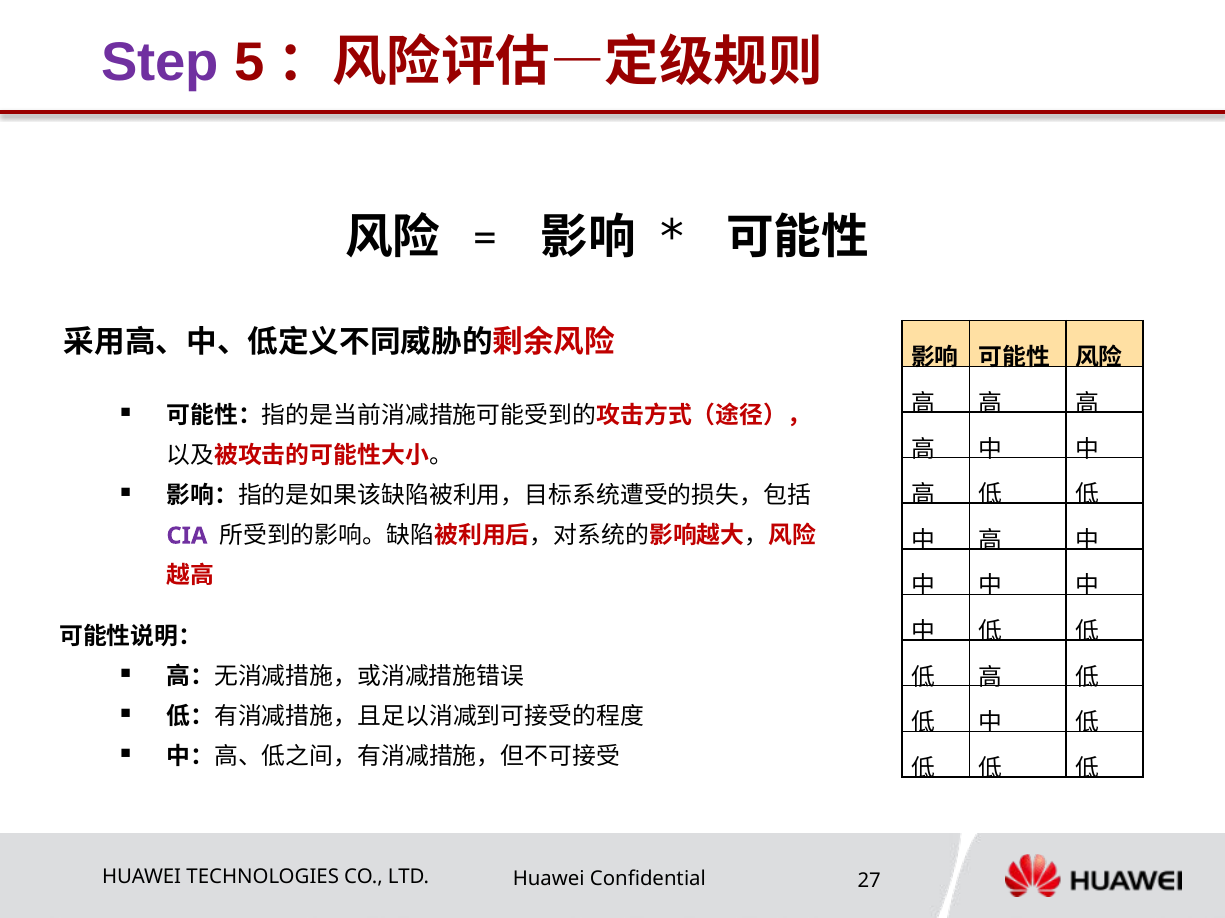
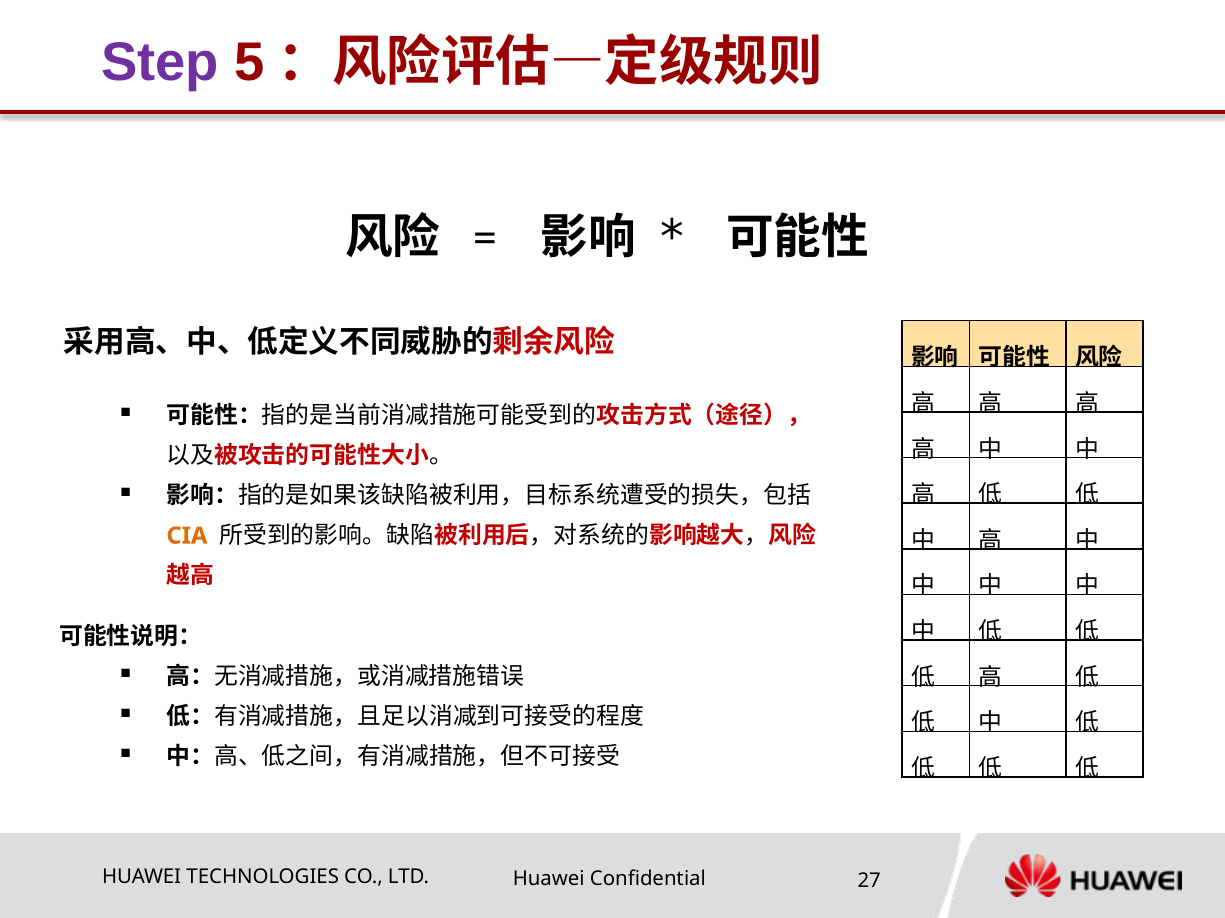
CIA colour: purple -> orange
